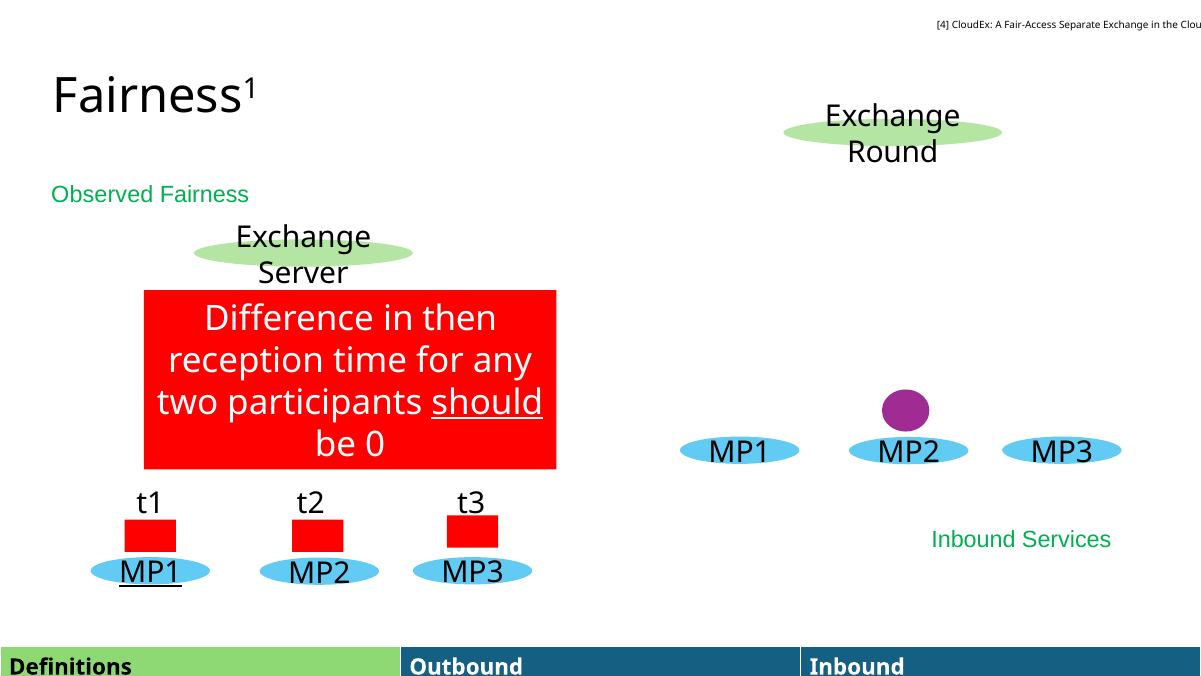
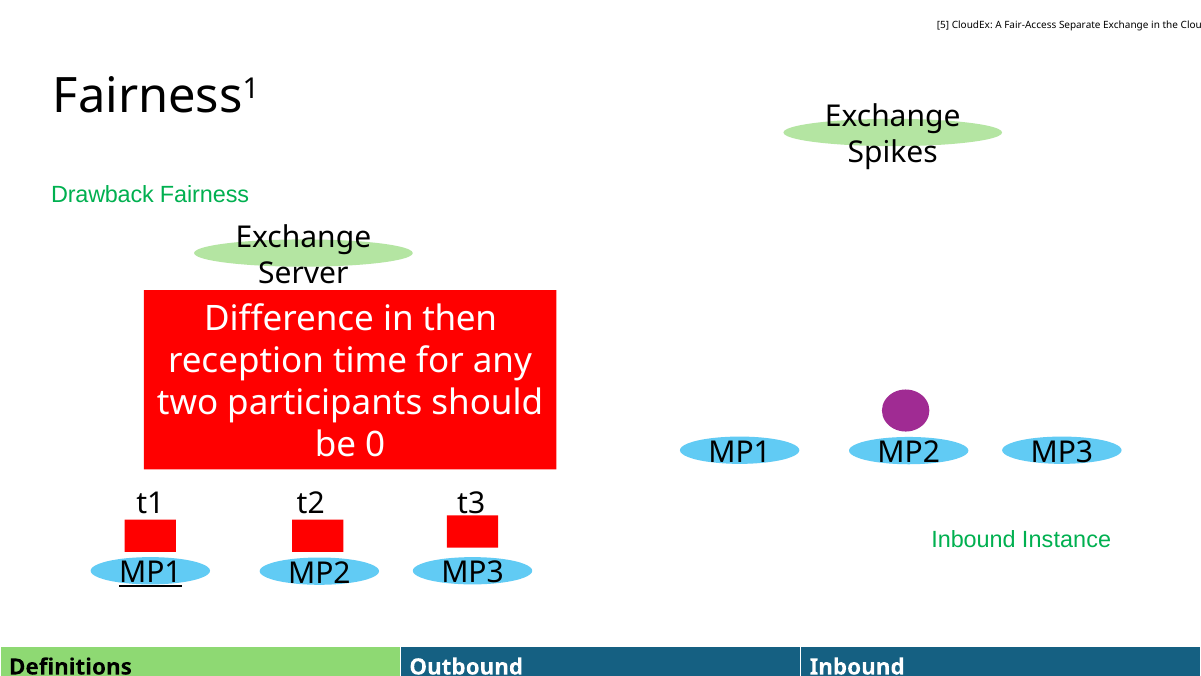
4: 4 -> 5
Round: Round -> Spikes
Observed: Observed -> Drawback
should underline: present -> none
Services: Services -> Instance
